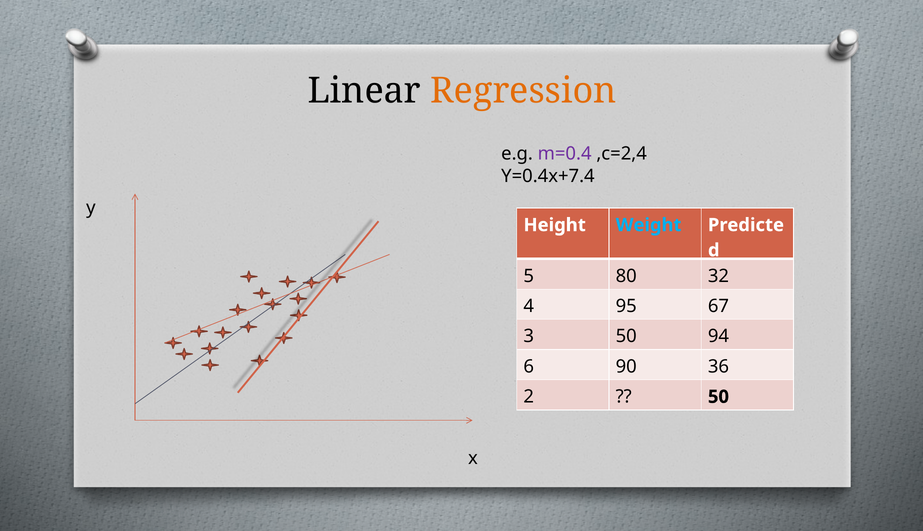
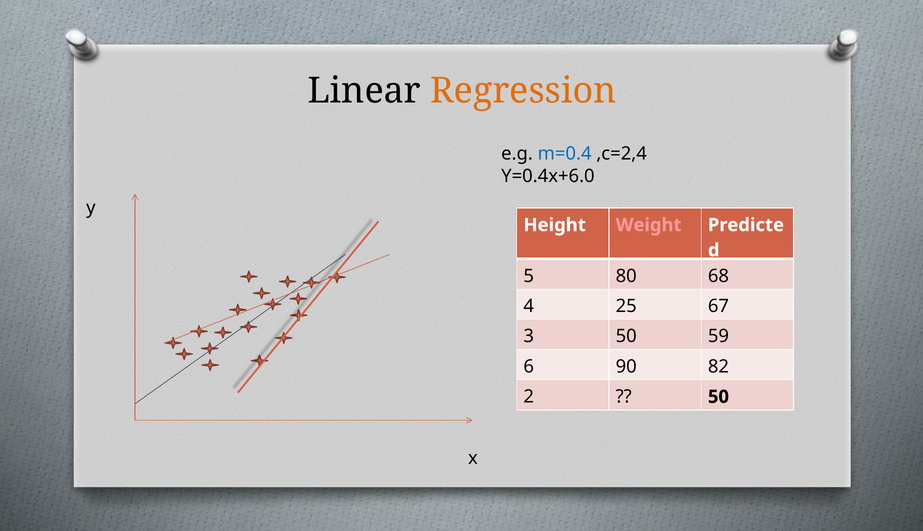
m=0.4 colour: purple -> blue
Y=0.4x+7.4: Y=0.4x+7.4 -> Y=0.4x+6.0
Weight colour: light blue -> pink
32: 32 -> 68
95: 95 -> 25
94: 94 -> 59
36: 36 -> 82
